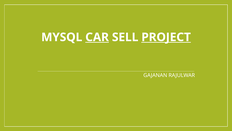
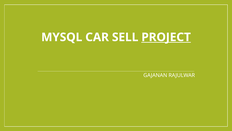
CAR underline: present -> none
